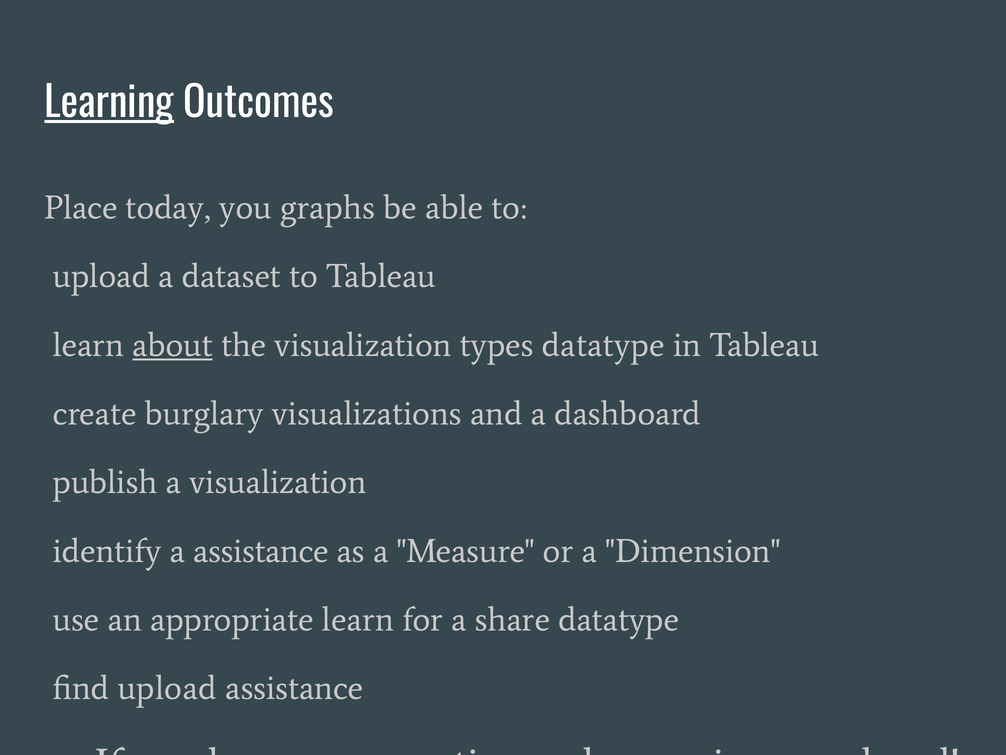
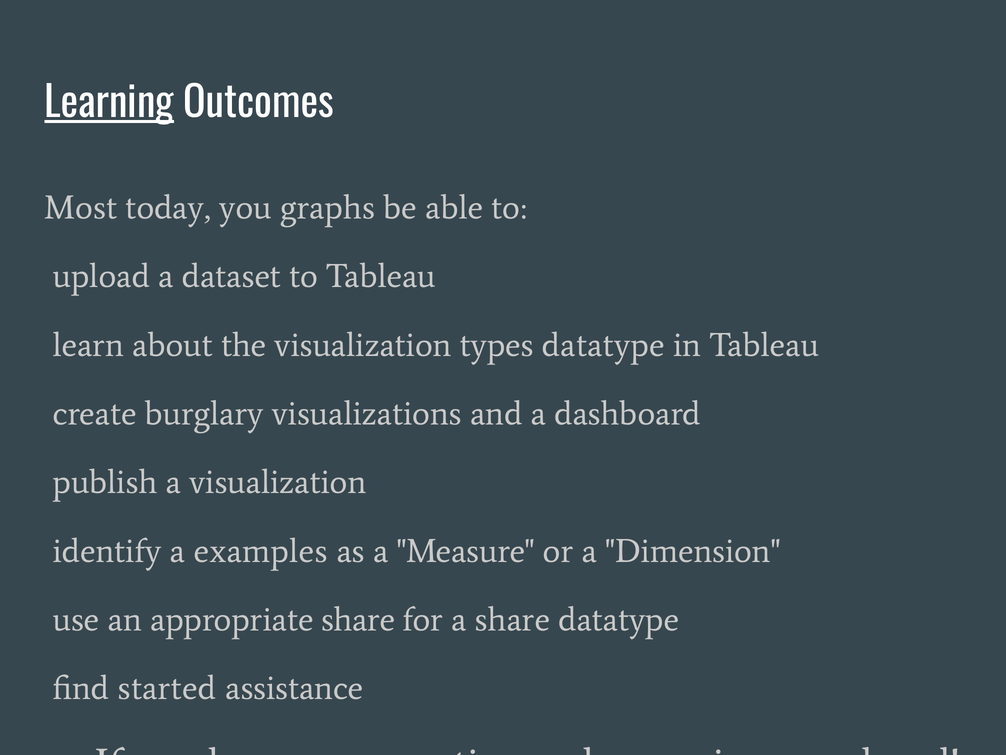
Place: Place -> Most
about underline: present -> none
a assistance: assistance -> examples
appropriate learn: learn -> share
find upload: upload -> started
